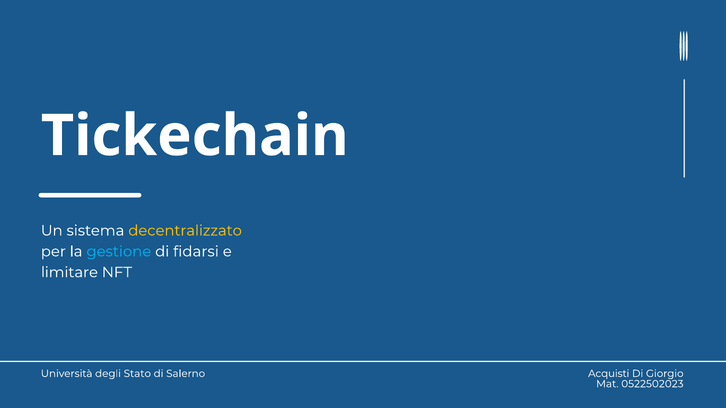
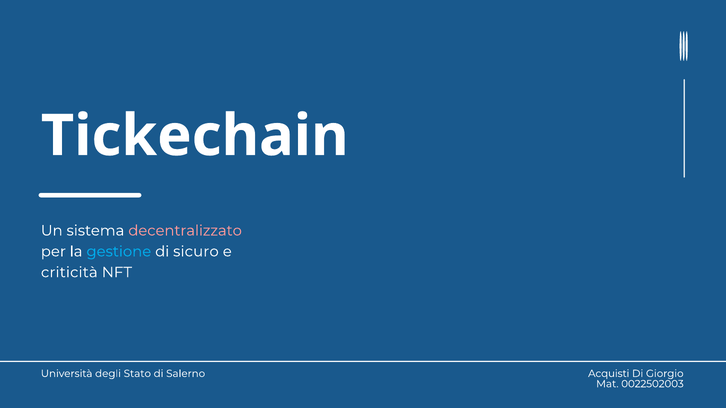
decentralizzato colour: yellow -> pink
fidarsi: fidarsi -> sicuro
limitare: limitare -> criticità
0522502023: 0522502023 -> 0022502003
